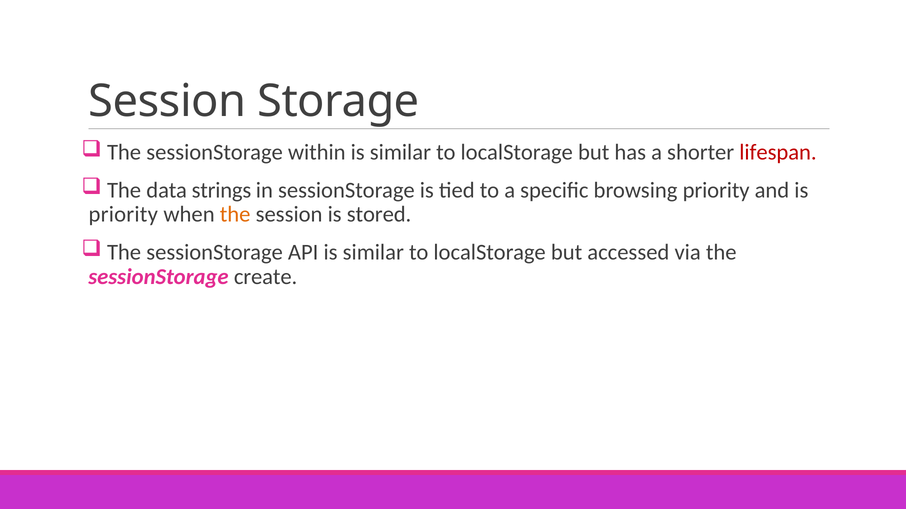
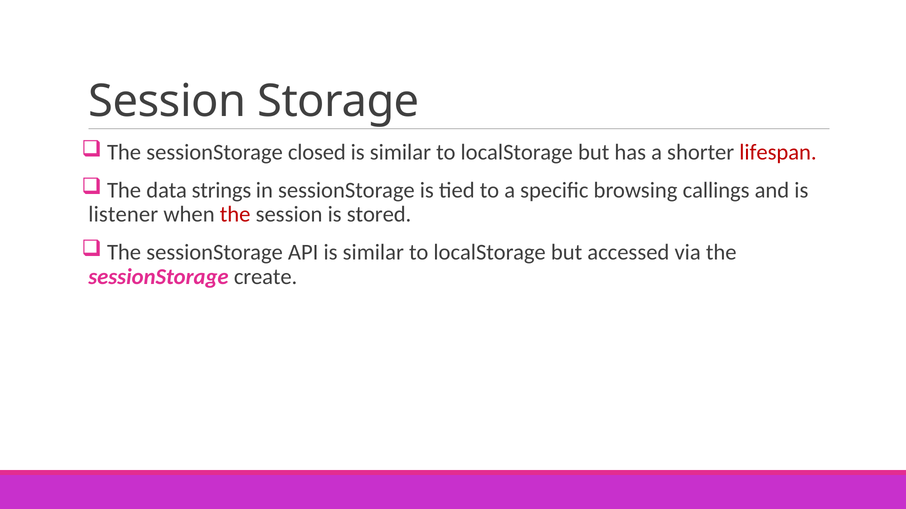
within: within -> closed
browsing priority: priority -> callings
priority at (123, 215): priority -> listener
the at (235, 215) colour: orange -> red
